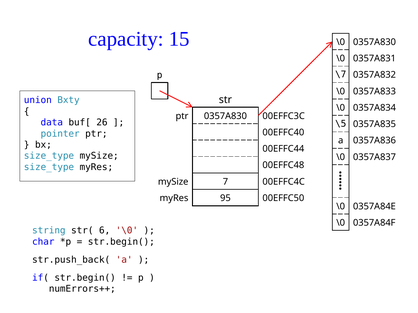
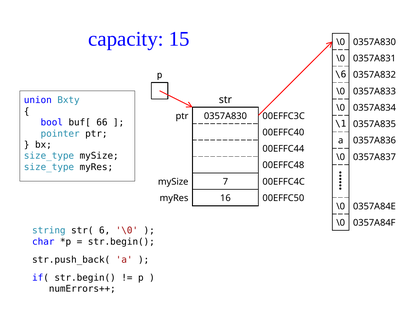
\7: \7 -> \6
data: data -> bool
26: 26 -> 66
\5: \5 -> \1
95: 95 -> 16
